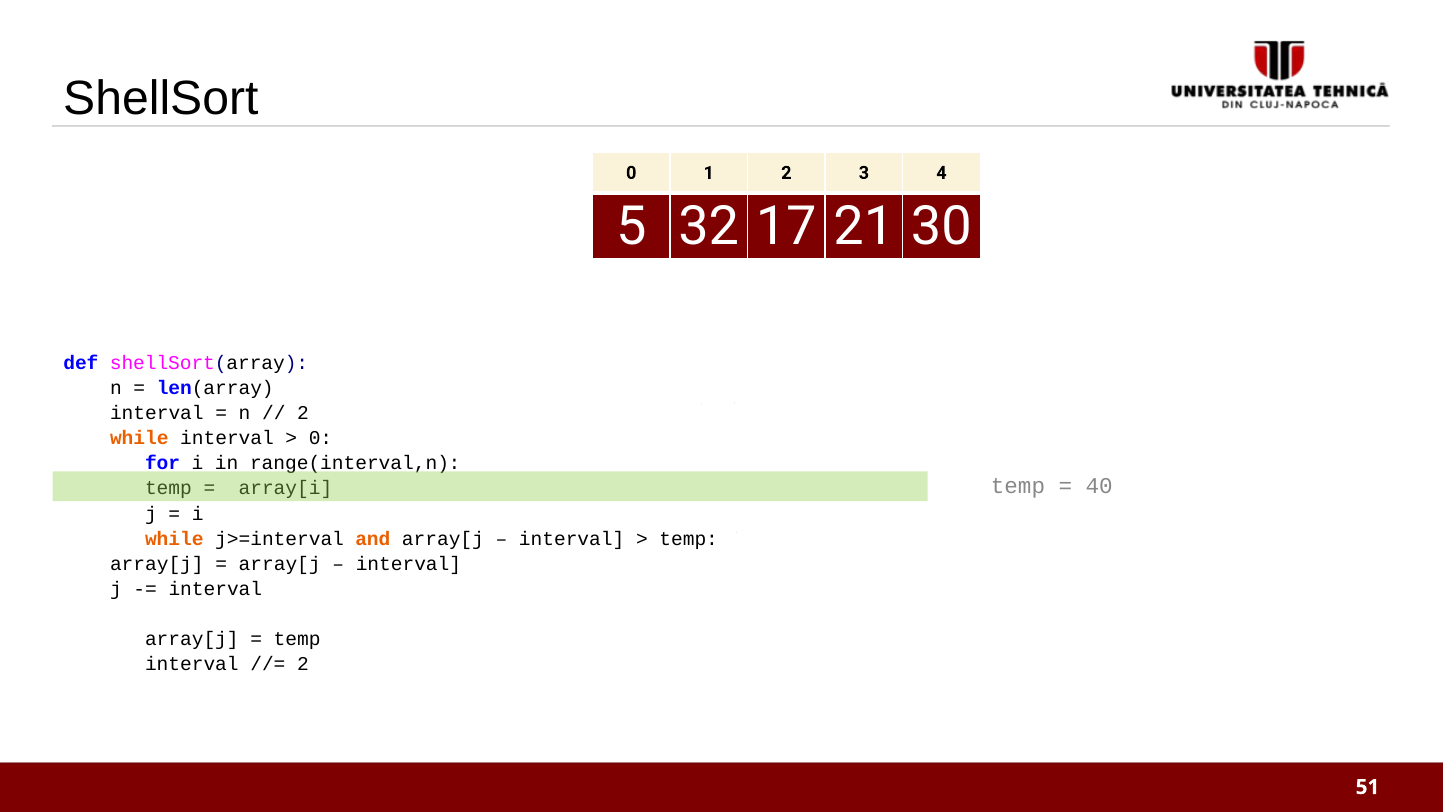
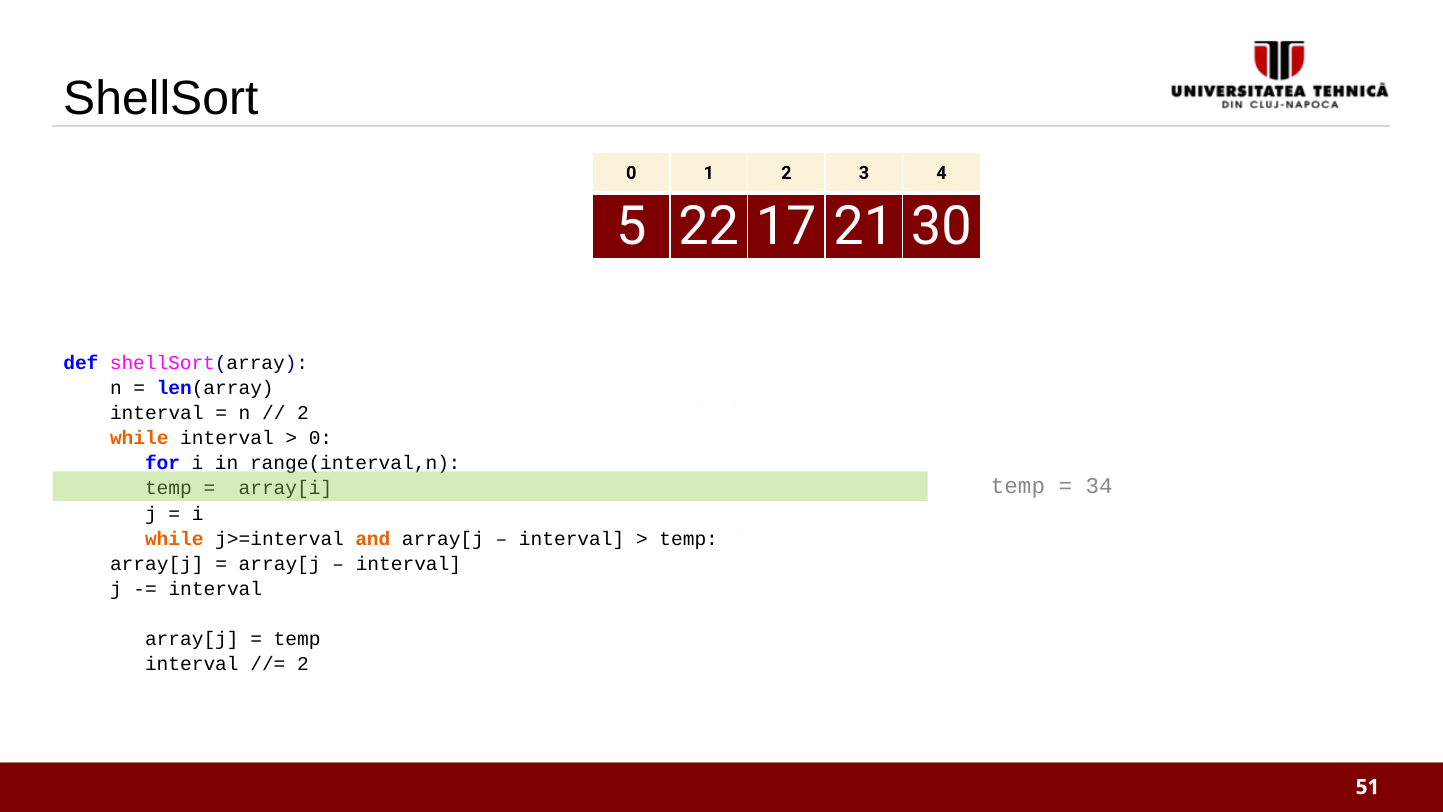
32: 32 -> 22
40: 40 -> 34
